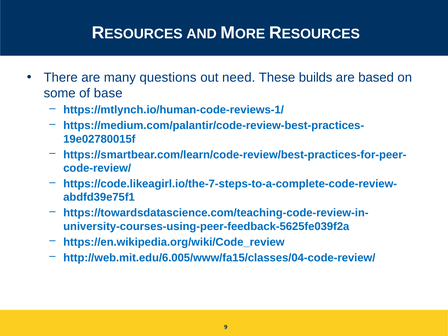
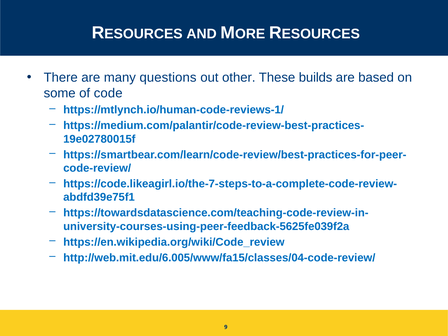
need: need -> other
base: base -> code
